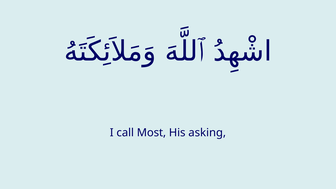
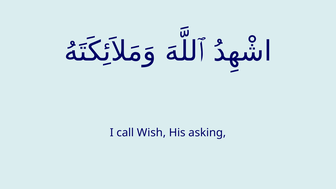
Most: Most -> Wish
